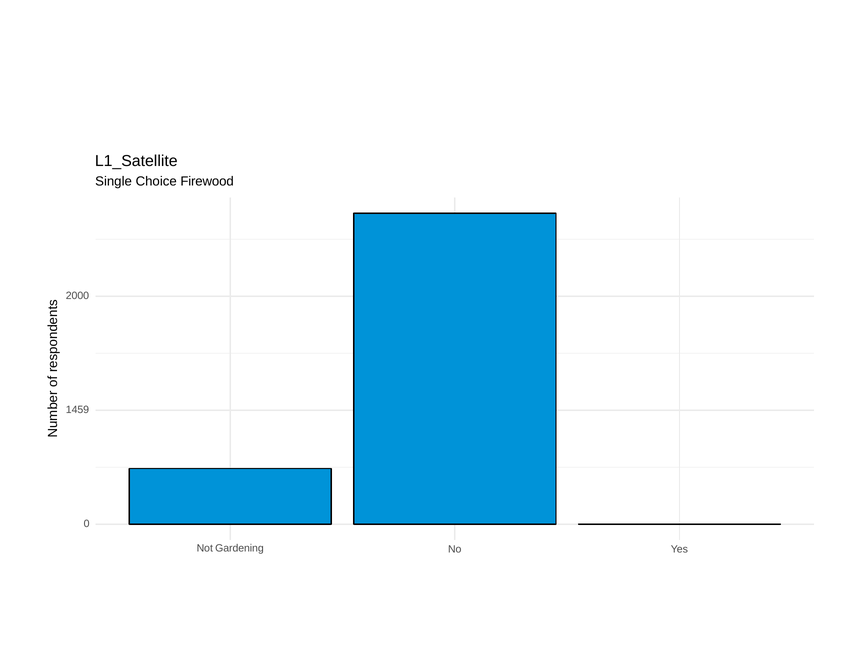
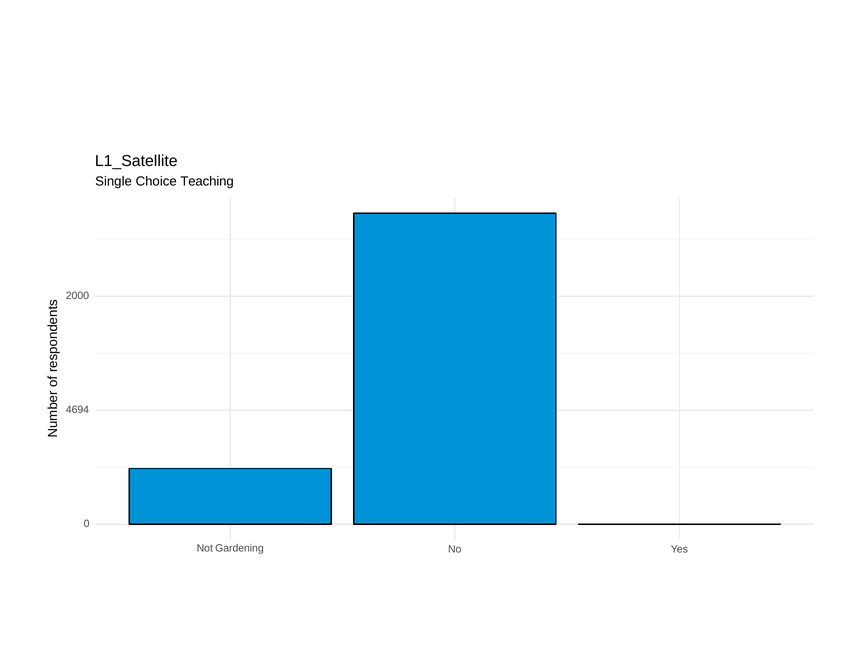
Firewood: Firewood -> Teaching
1459: 1459 -> 4694
